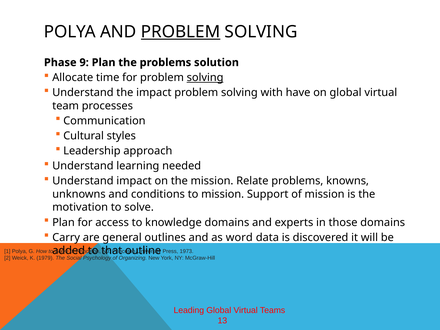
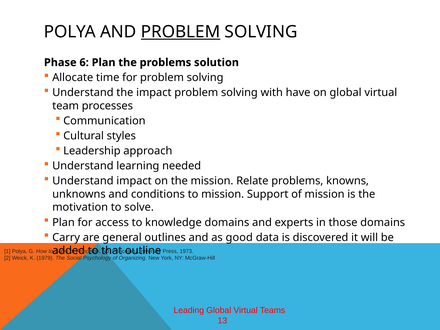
9: 9 -> 6
solving at (205, 78) underline: present -> none
word: word -> good
